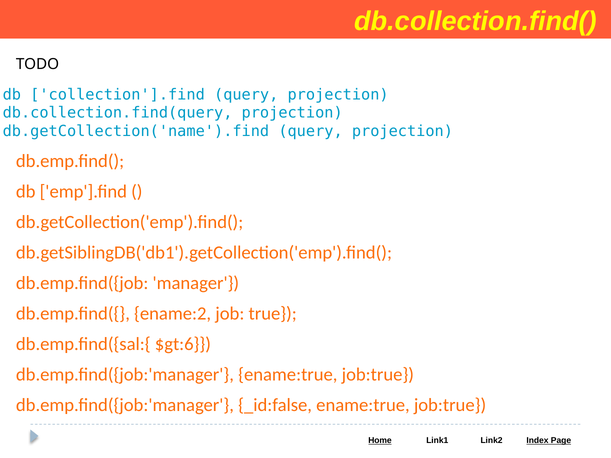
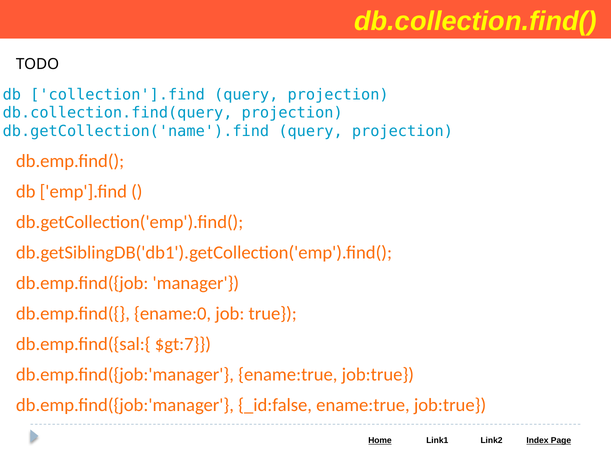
ename:2: ename:2 -> ename:0
$gt:6: $gt:6 -> $gt:7
